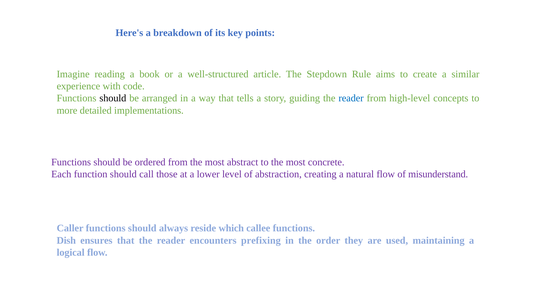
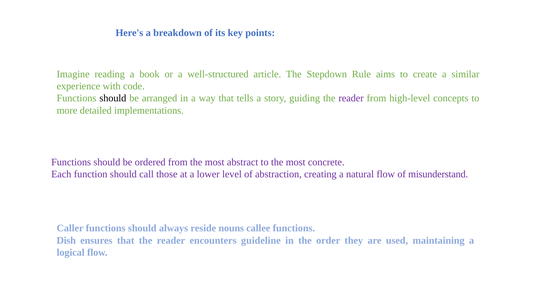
reader at (351, 98) colour: blue -> purple
which: which -> nouns
prefixing: prefixing -> guideline
